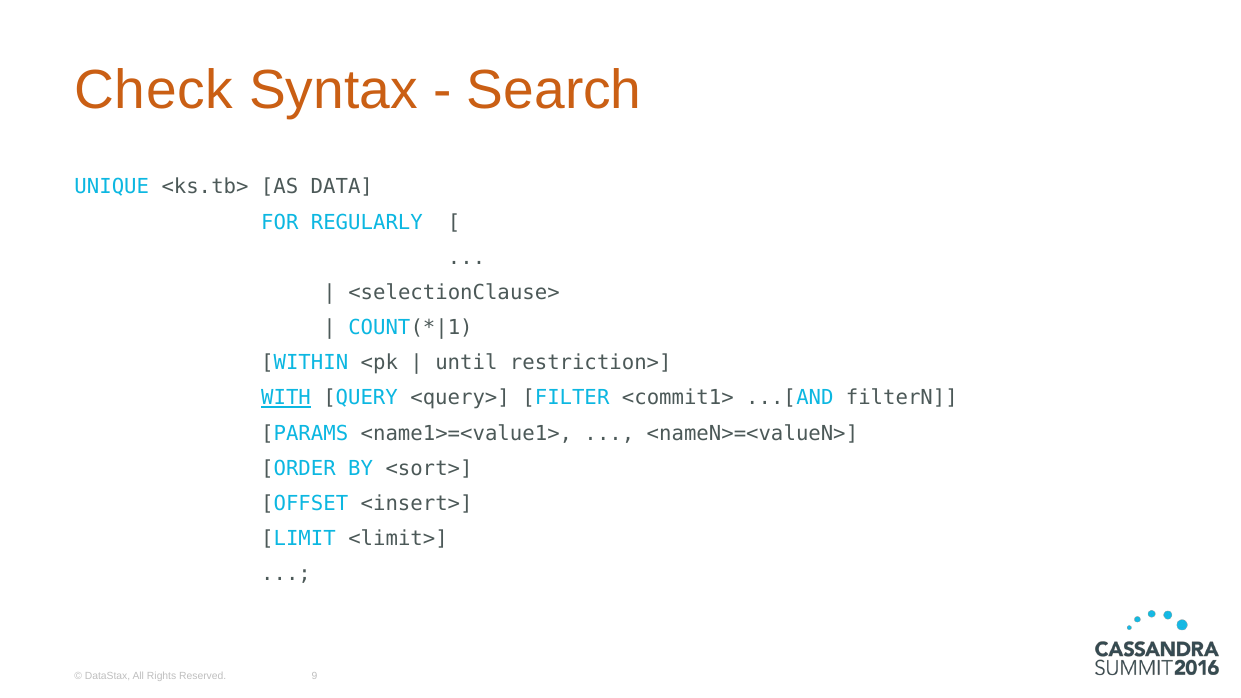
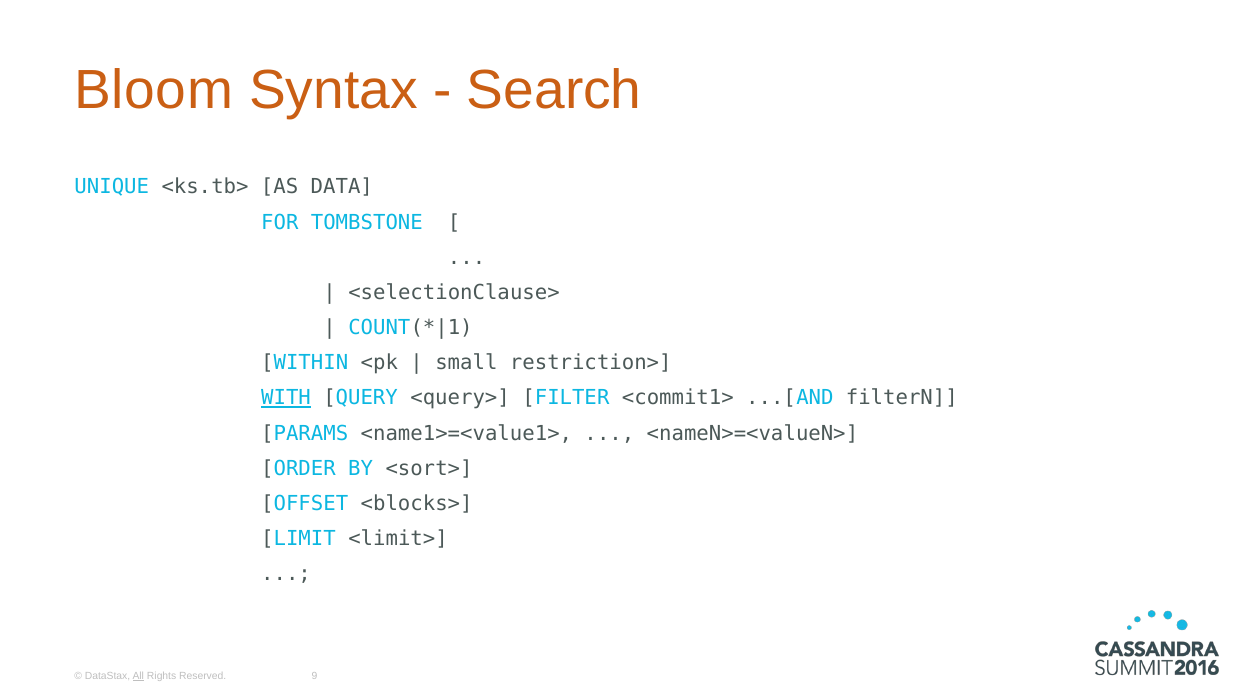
Check: Check -> Bloom
REGULARLY: REGULARLY -> TOMBSTONE
until: until -> small
<insert>: <insert> -> <blocks>
All underline: none -> present
